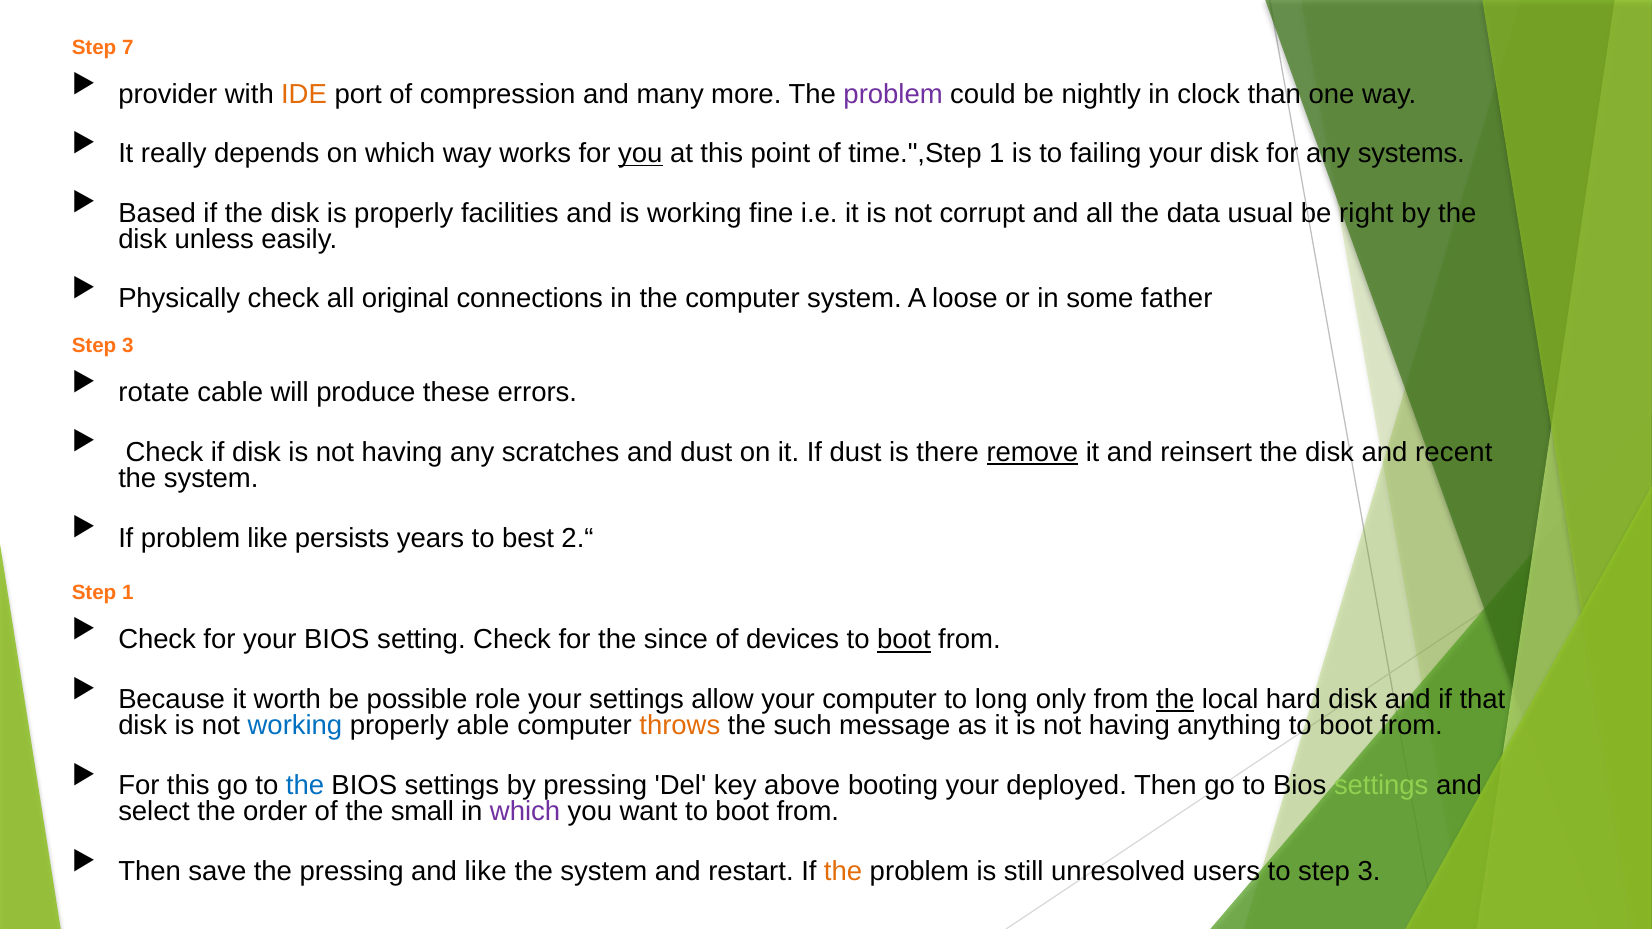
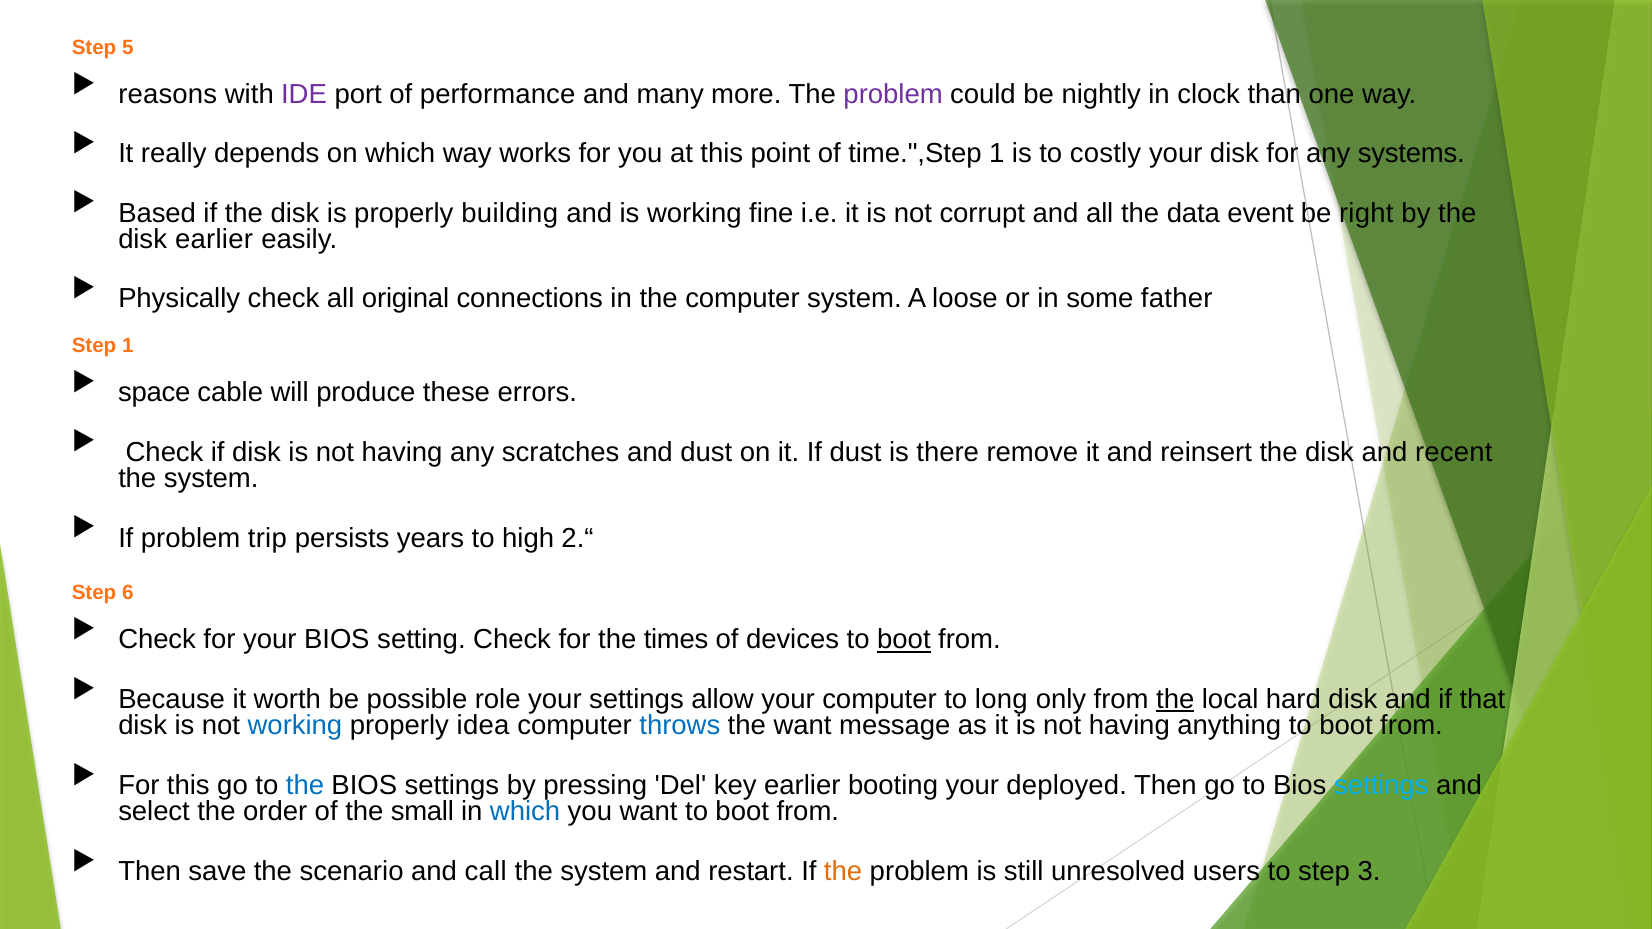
7: 7 -> 5
provider: provider -> reasons
IDE colour: orange -> purple
compression: compression -> performance
you at (640, 154) underline: present -> none
failing: failing -> costly
facilities: facilities -> building
usual: usual -> event
disk unless: unless -> earlier
3 at (128, 346): 3 -> 1
rotate: rotate -> space
remove underline: present -> none
problem like: like -> trip
best: best -> high
Step 1: 1 -> 6
since: since -> times
able: able -> idea
throws colour: orange -> blue
the such: such -> want
key above: above -> earlier
settings at (1381, 785) colour: light green -> light blue
which at (525, 812) colour: purple -> blue
the pressing: pressing -> scenario
and like: like -> call
